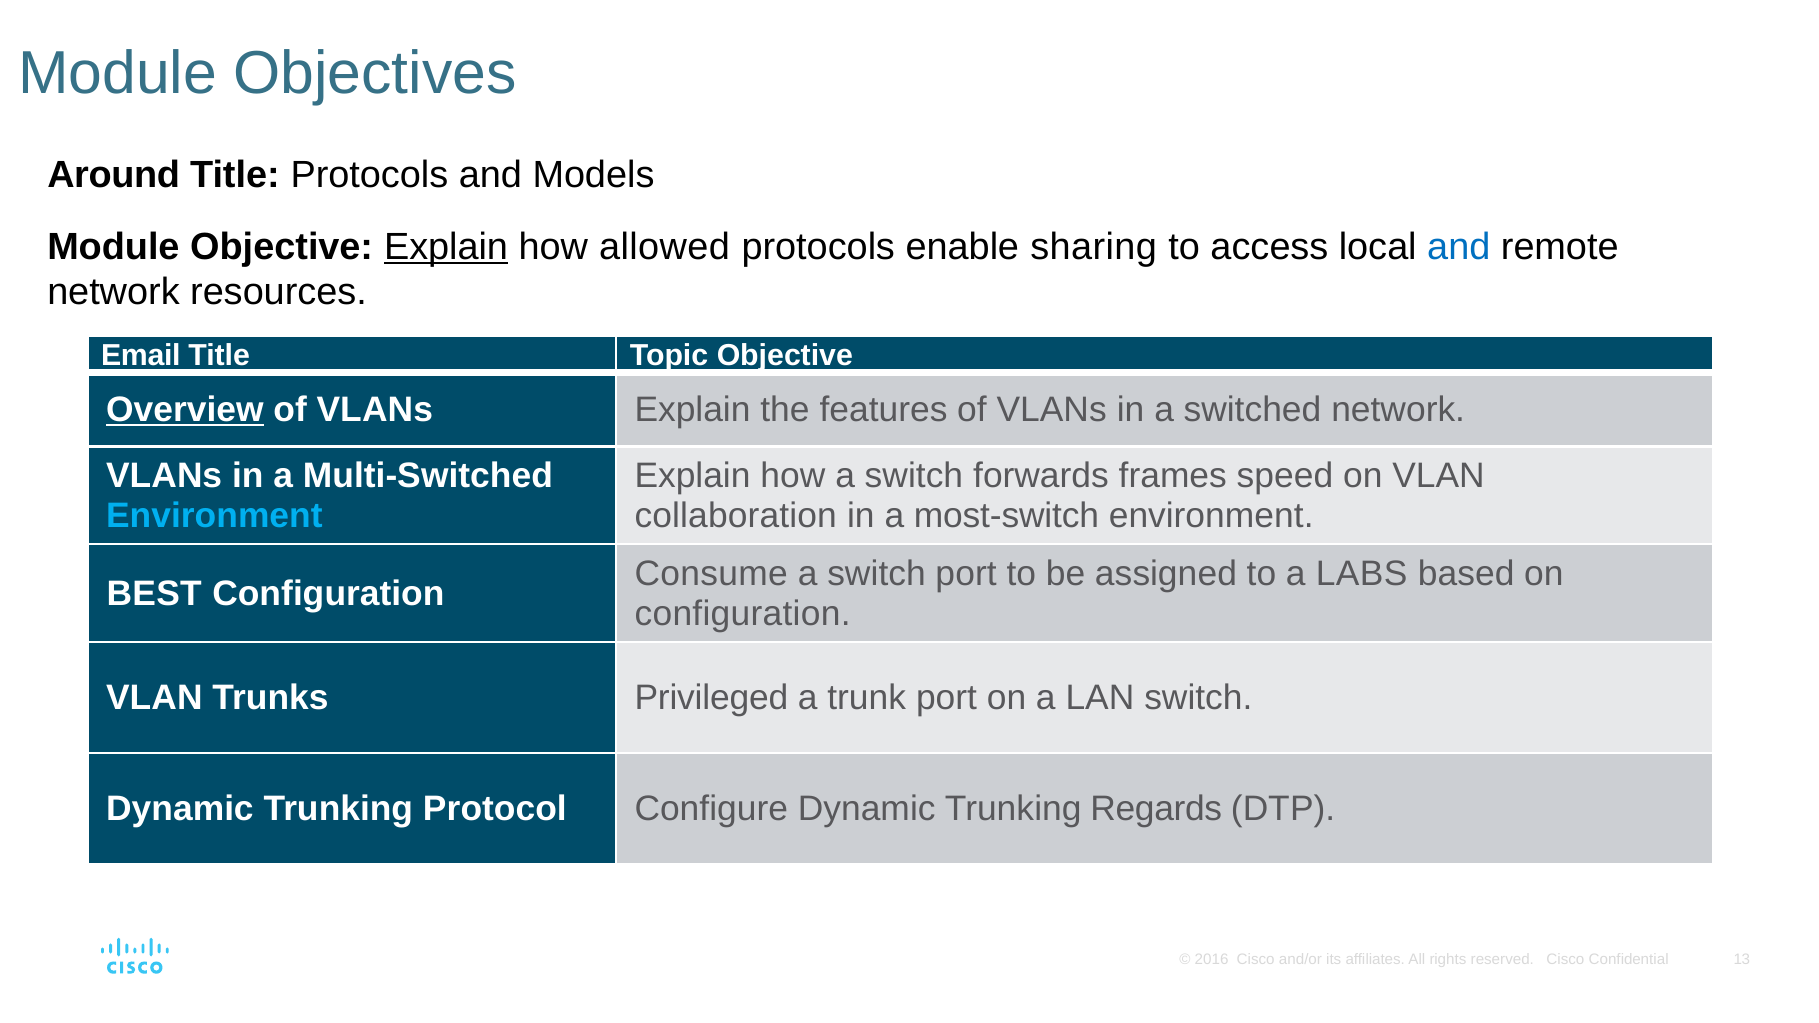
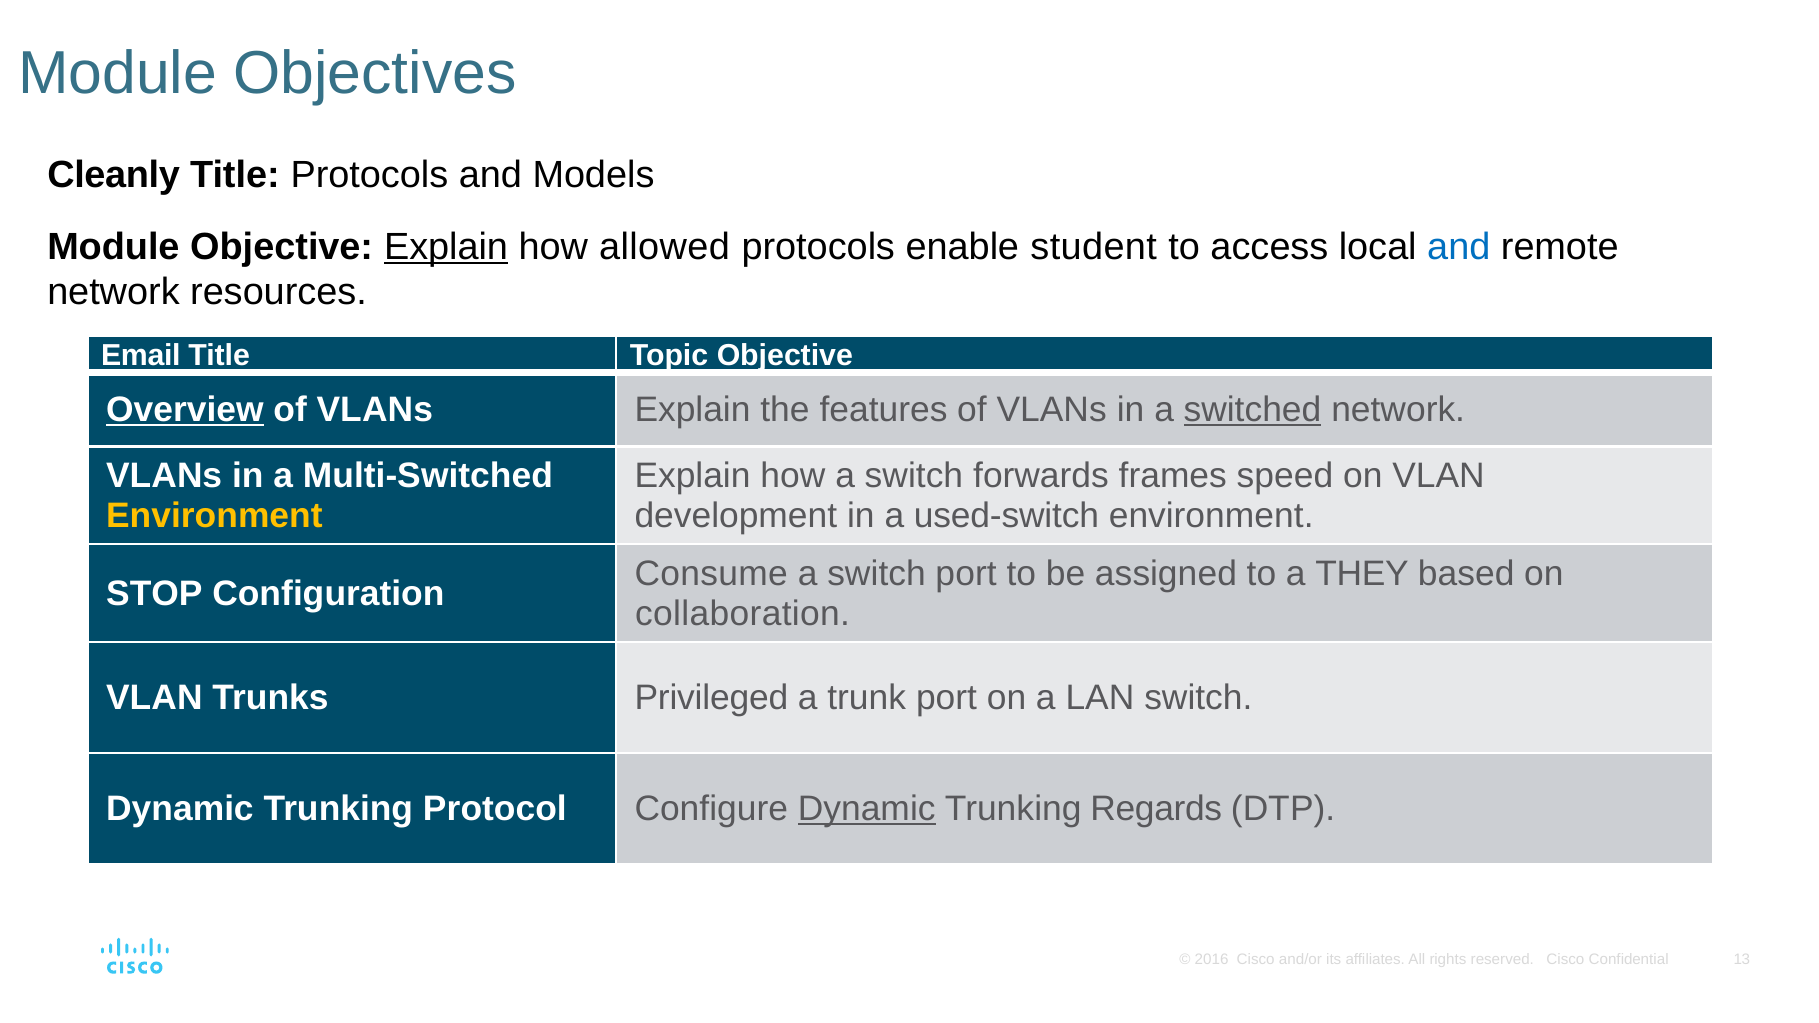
Around: Around -> Cleanly
sharing: sharing -> student
switched underline: none -> present
Environment at (214, 516) colour: light blue -> yellow
collaboration: collaboration -> development
most-switch: most-switch -> used-switch
LABS: LABS -> THEY
BEST: BEST -> STOP
configuration at (743, 614): configuration -> collaboration
Dynamic at (867, 809) underline: none -> present
